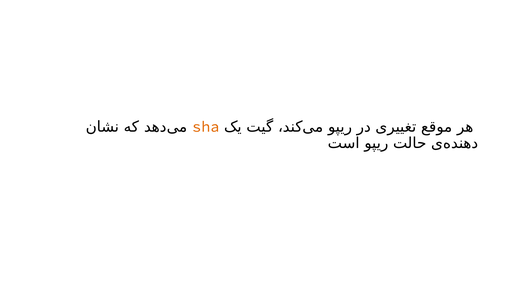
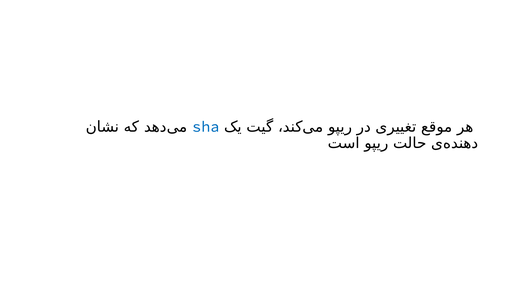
sha colour: orange -> blue
